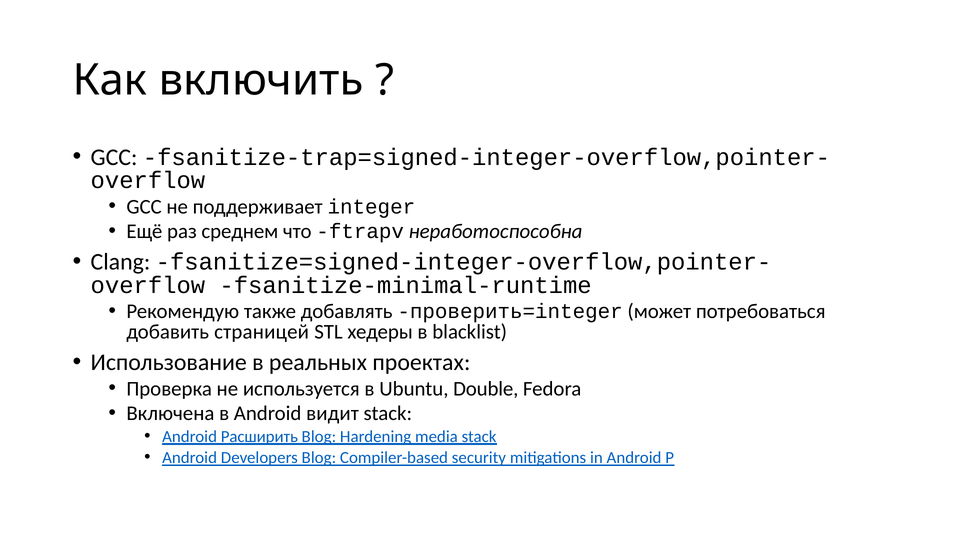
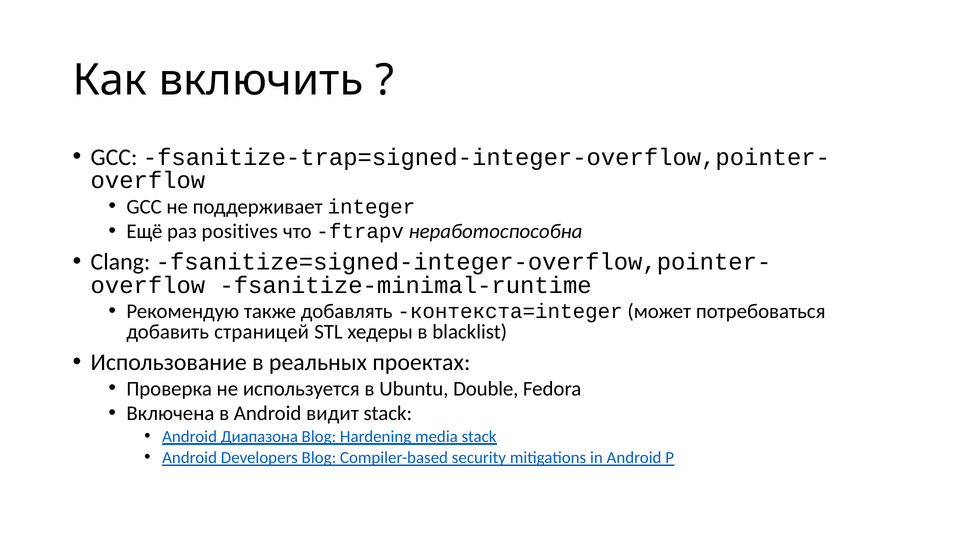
среднем: среднем -> positives
проверить=integer: проверить=integer -> контекста=integer
Расширить: Расширить -> Диапазона
